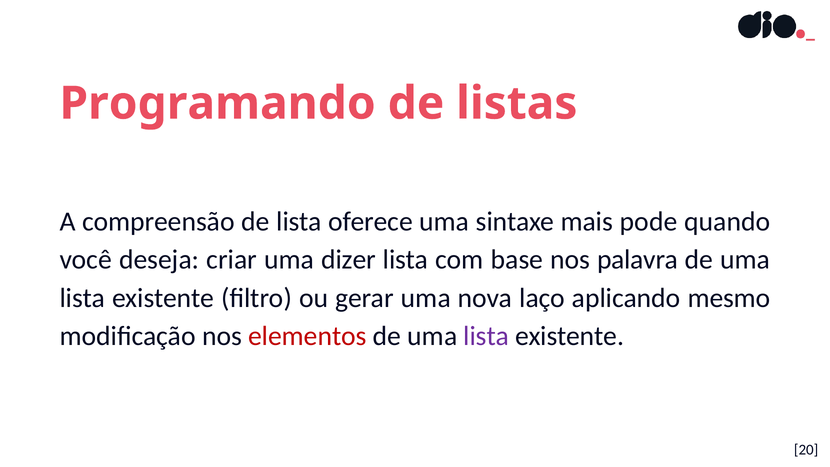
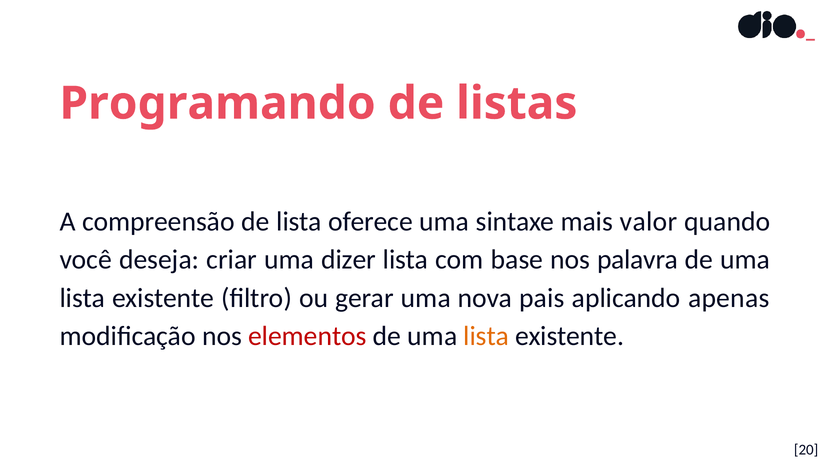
pode: pode -> valor
laço: laço -> pais
mesmo: mesmo -> apenas
lista at (486, 336) colour: purple -> orange
